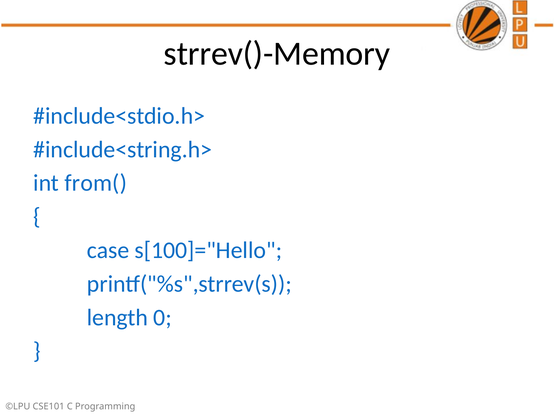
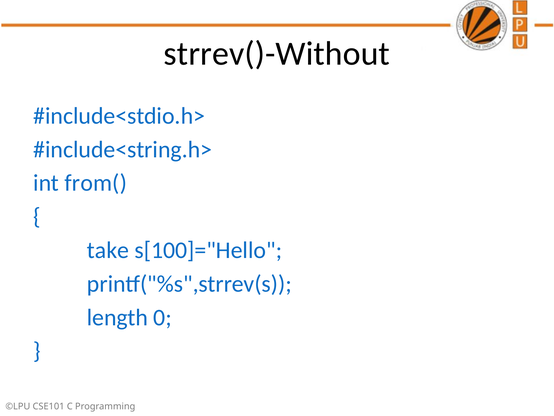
strrev()-Memory: strrev()-Memory -> strrev()-Without
case: case -> take
